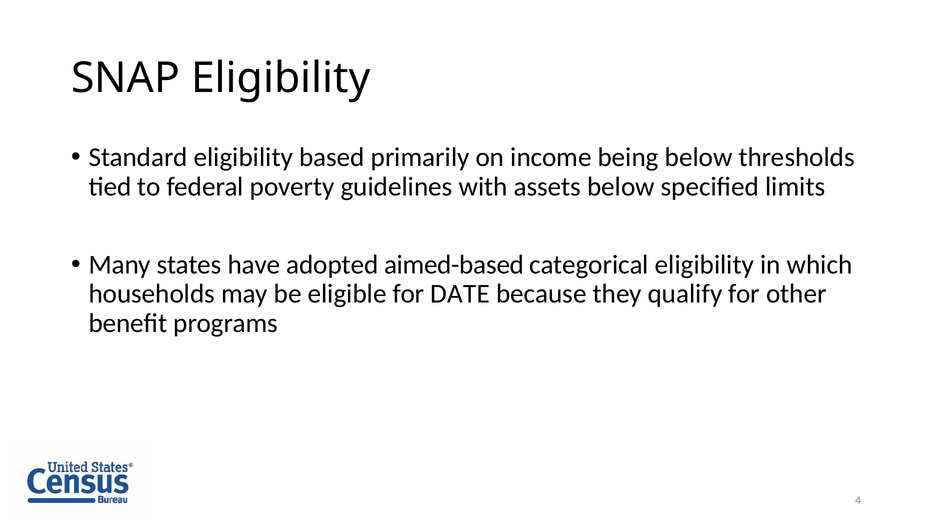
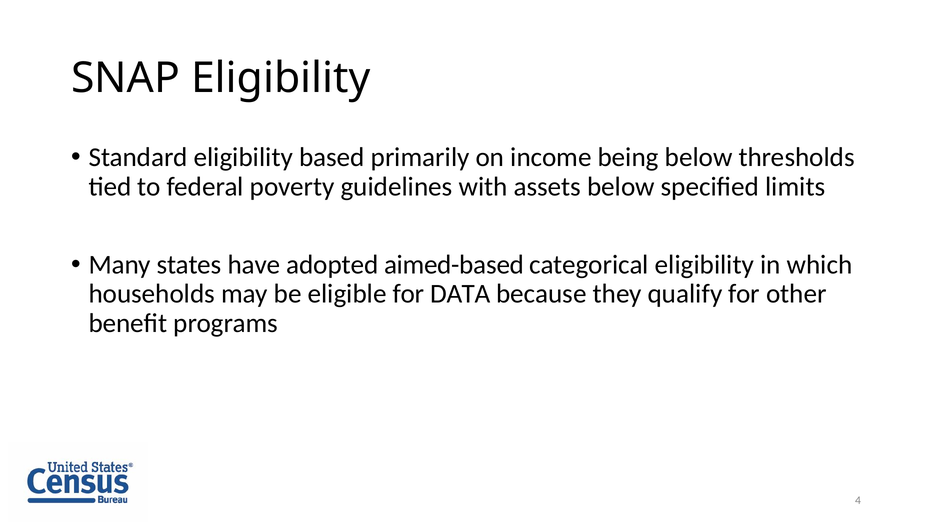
DATE: DATE -> DATA
